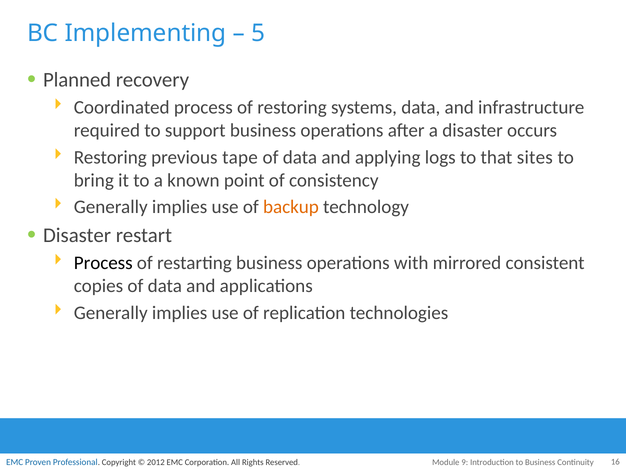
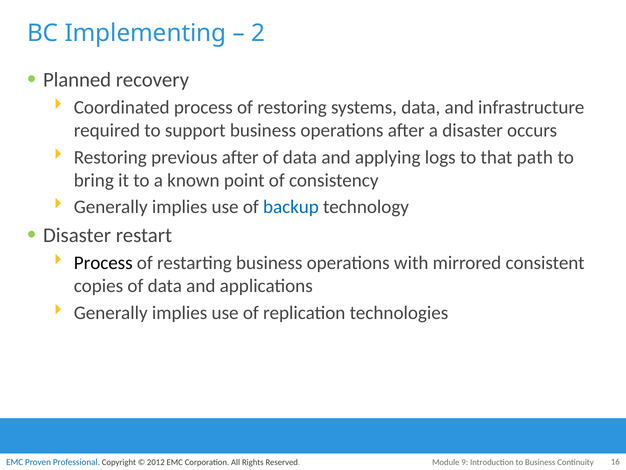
5: 5 -> 2
previous tape: tape -> after
sites: sites -> path
backup colour: orange -> blue
